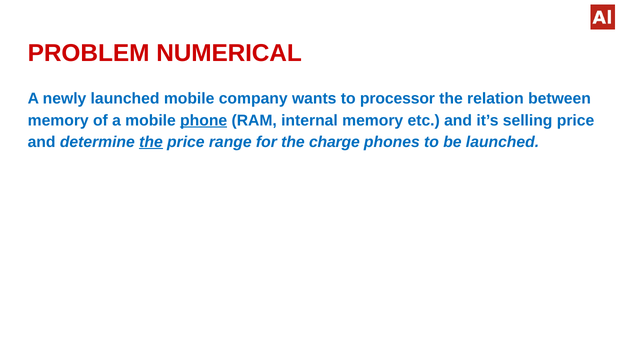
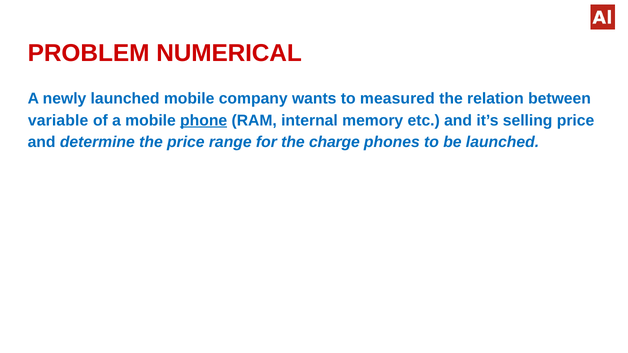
processor: processor -> measured
memory at (58, 120): memory -> variable
the at (151, 142) underline: present -> none
